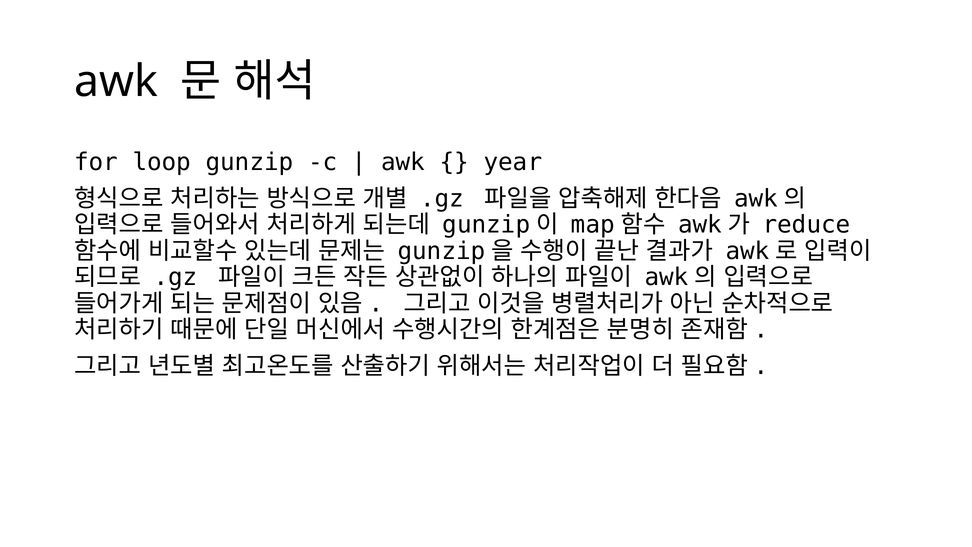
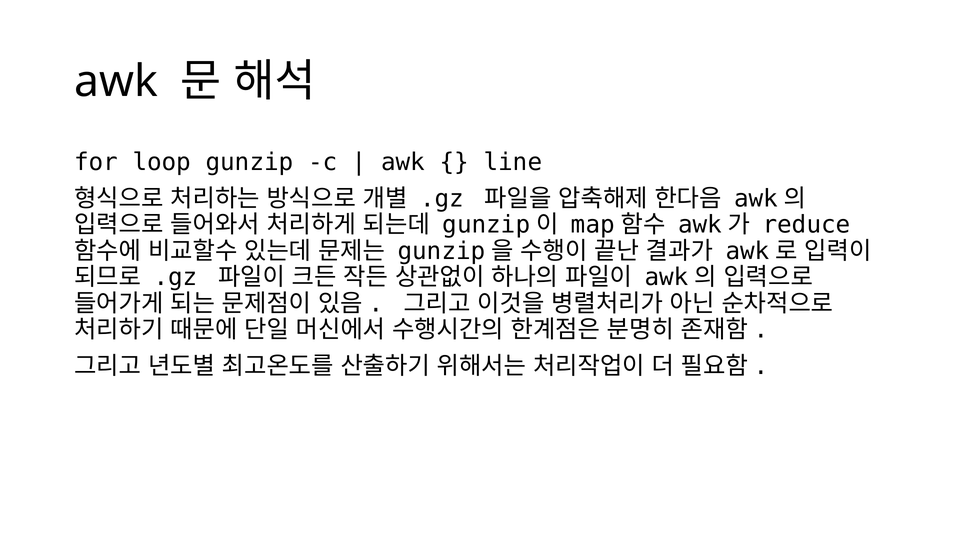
year: year -> line
